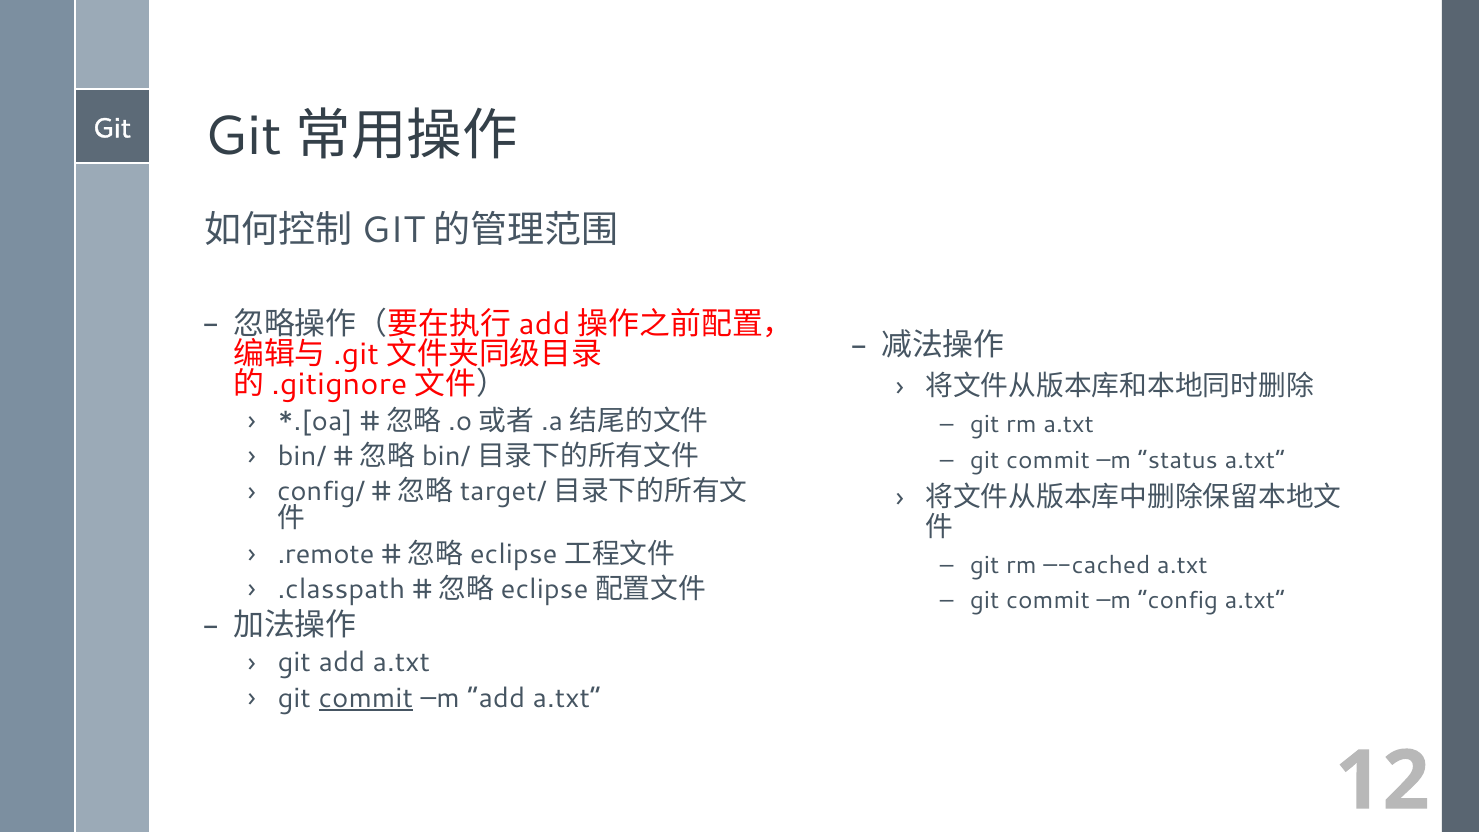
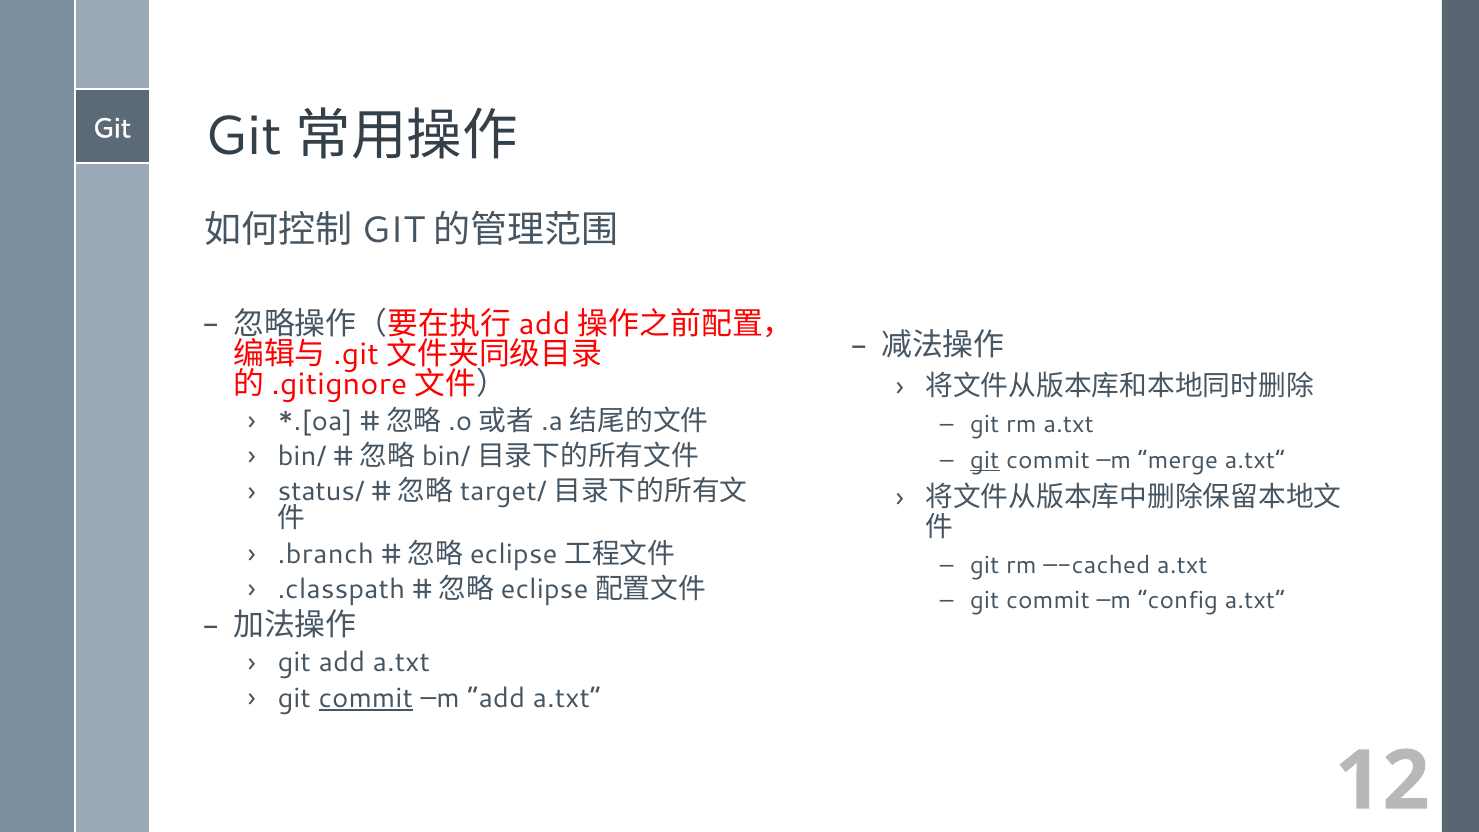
git at (985, 460) underline: none -> present
status: status -> merge
config/: config/ -> status/
.remote: .remote -> .branch
